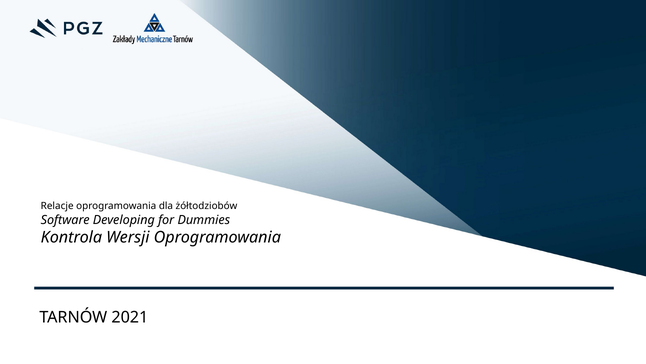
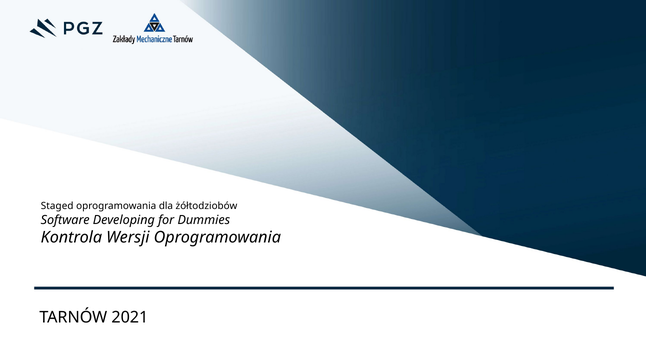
Relacje: Relacje -> Staged
